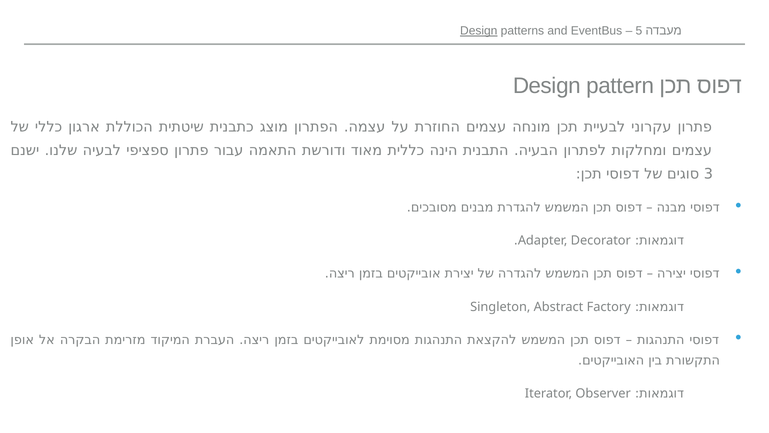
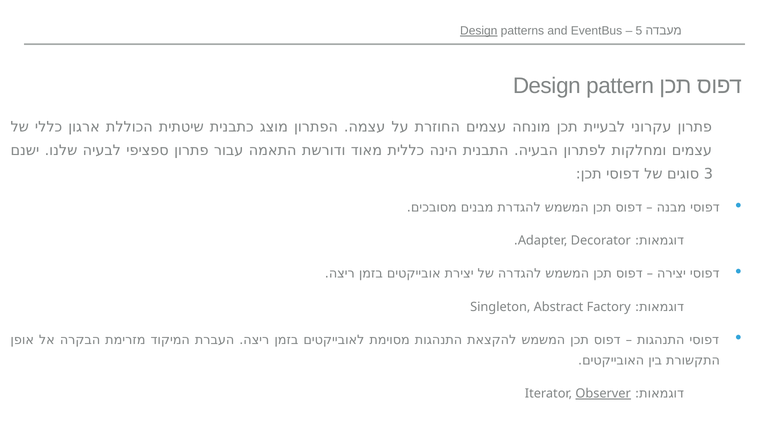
Observer underline: none -> present
